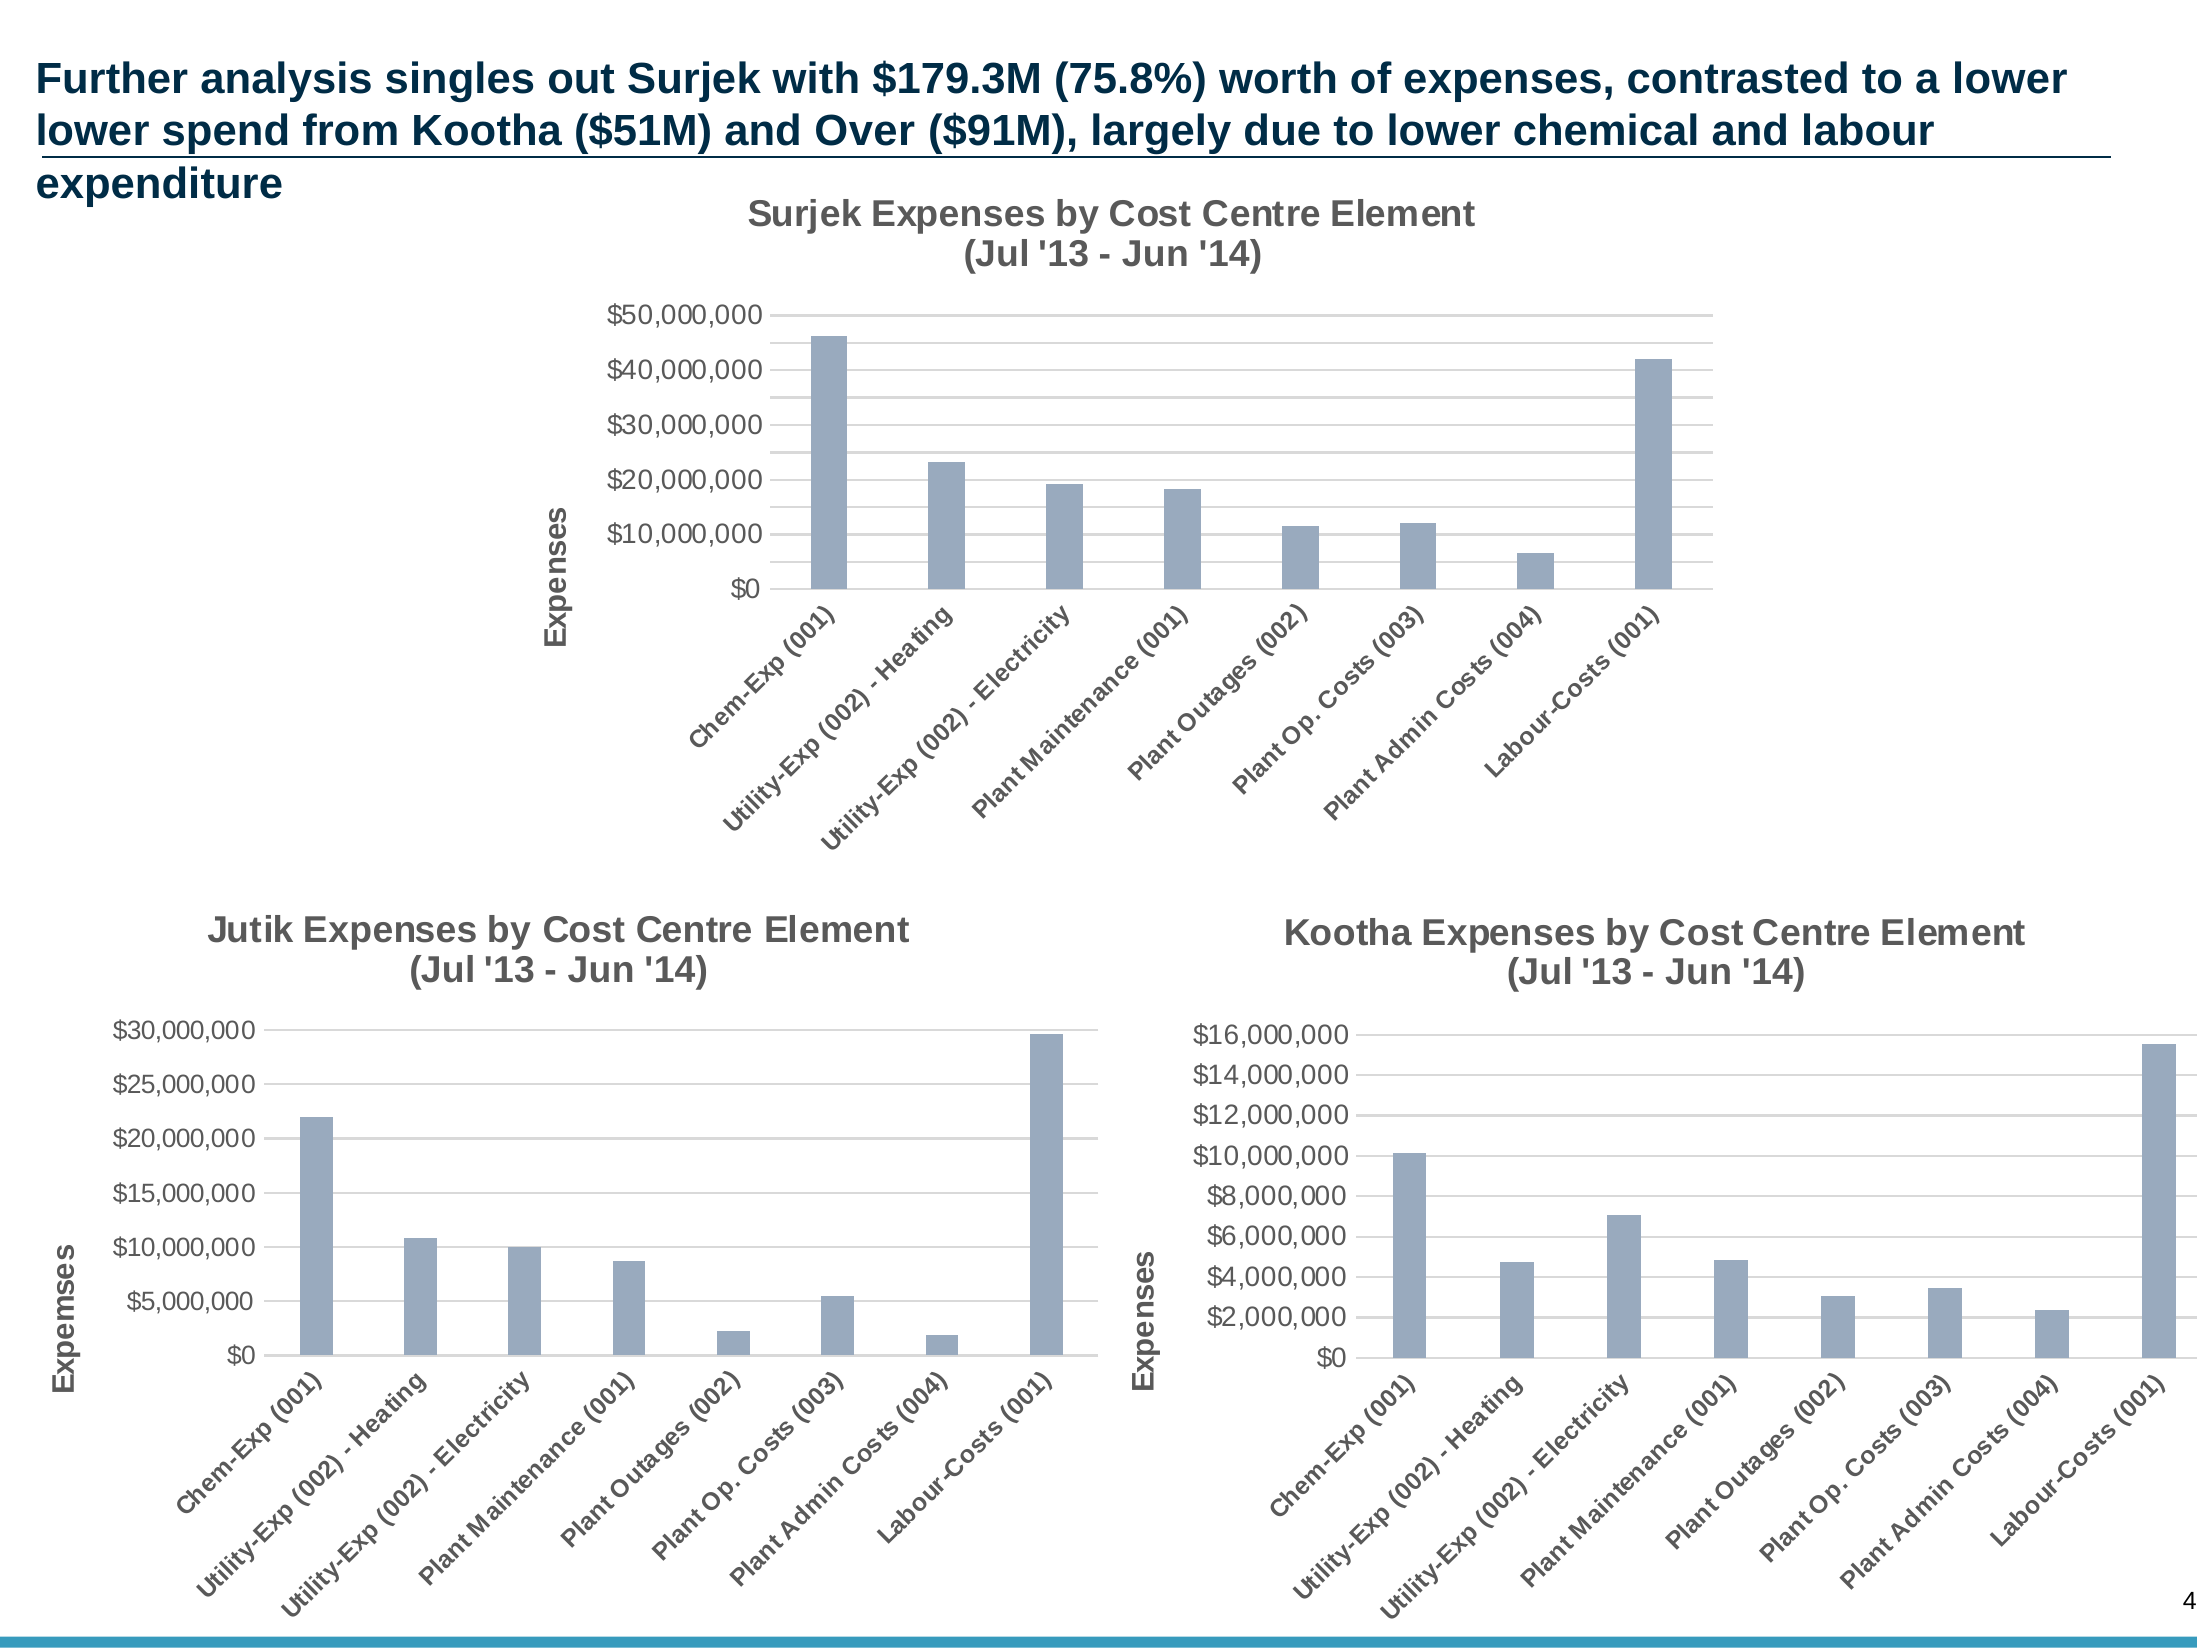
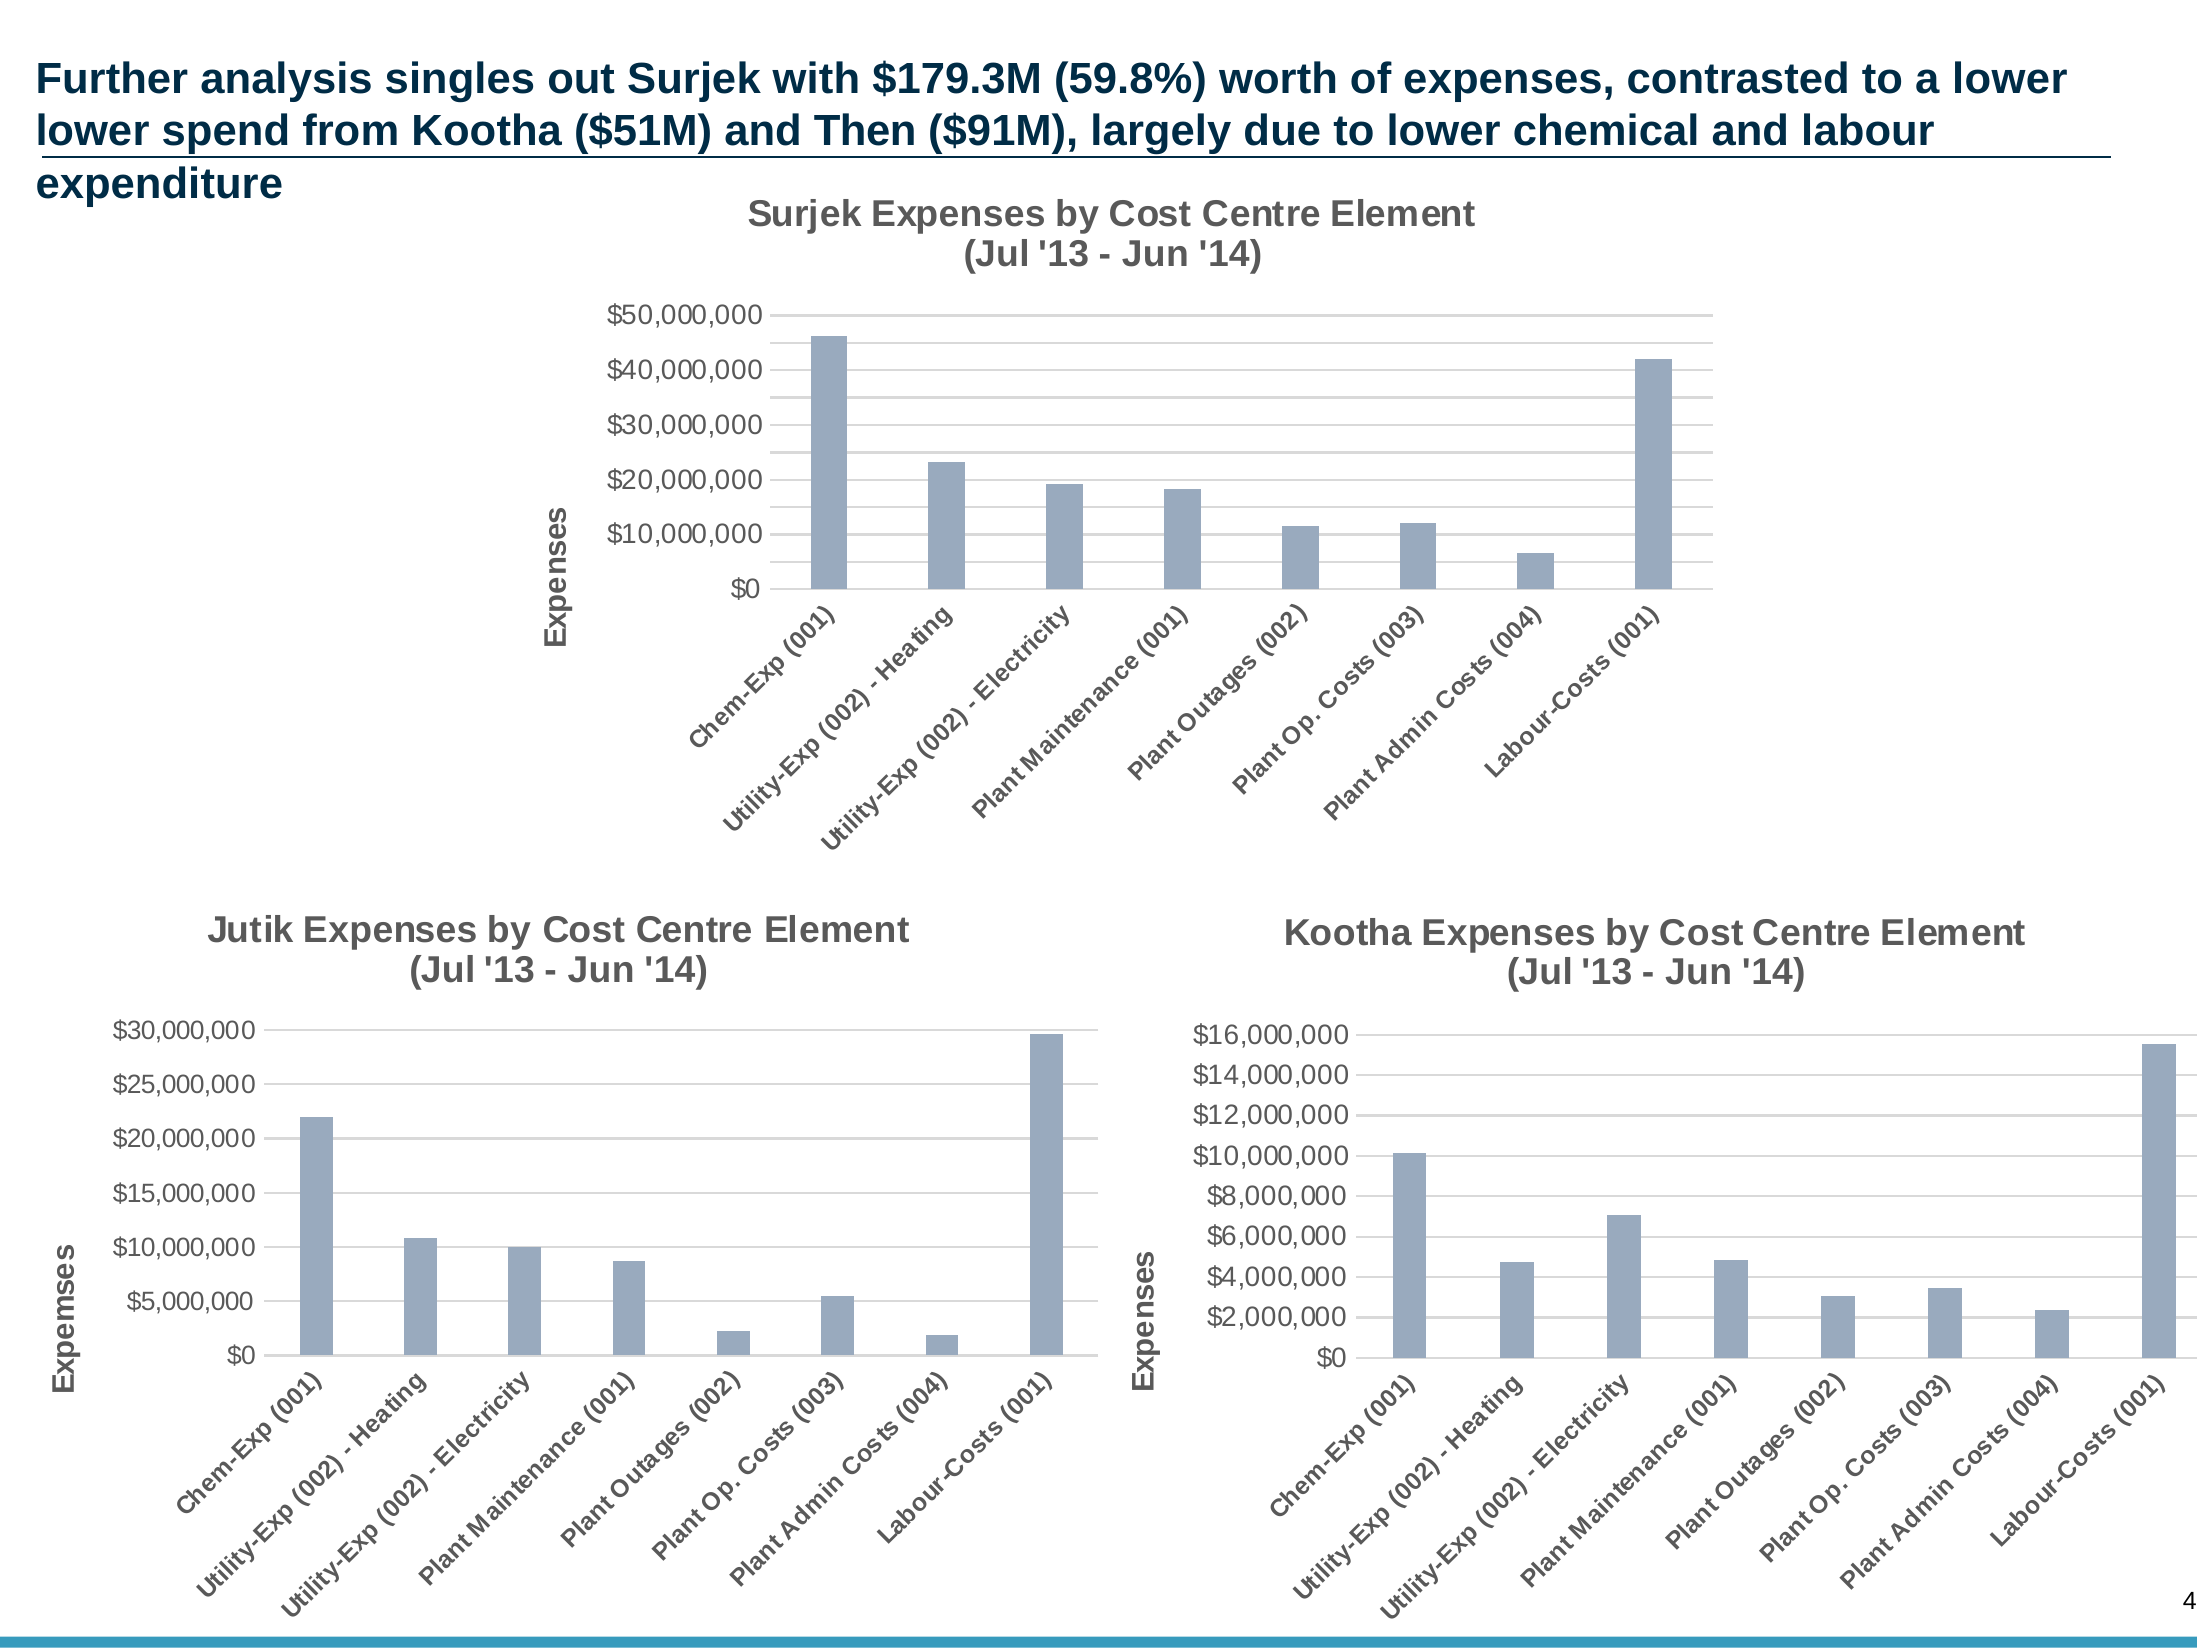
75.8%: 75.8% -> 59.8%
Over: Over -> Then
